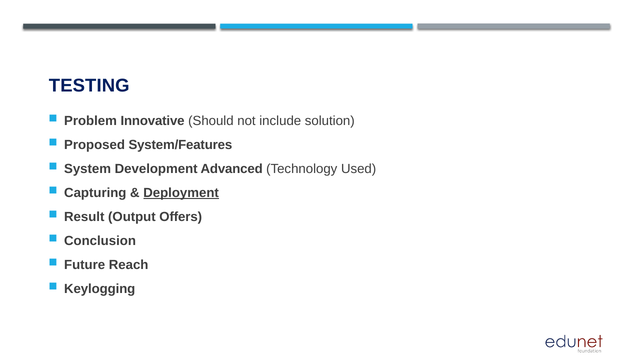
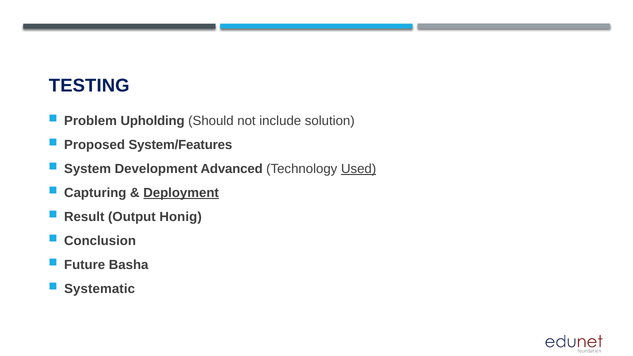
Innovative: Innovative -> Upholding
Used underline: none -> present
Offers: Offers -> Honig
Reach: Reach -> Basha
Keylogging: Keylogging -> Systematic
